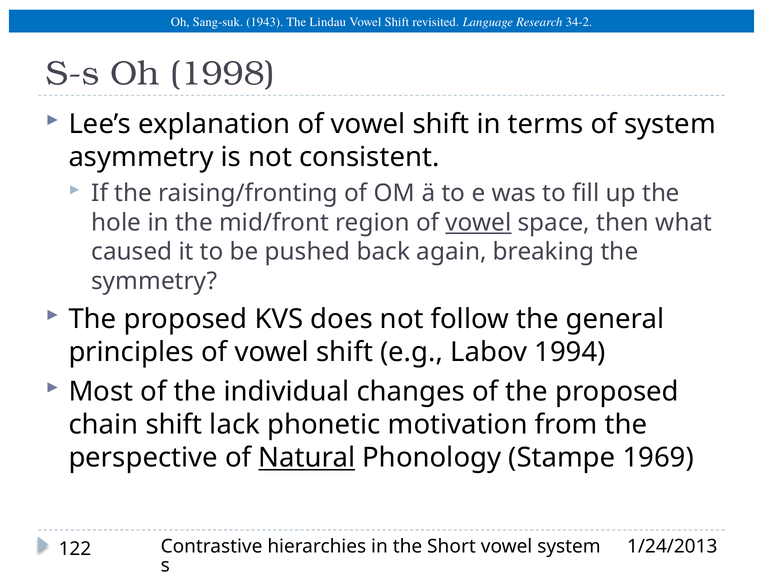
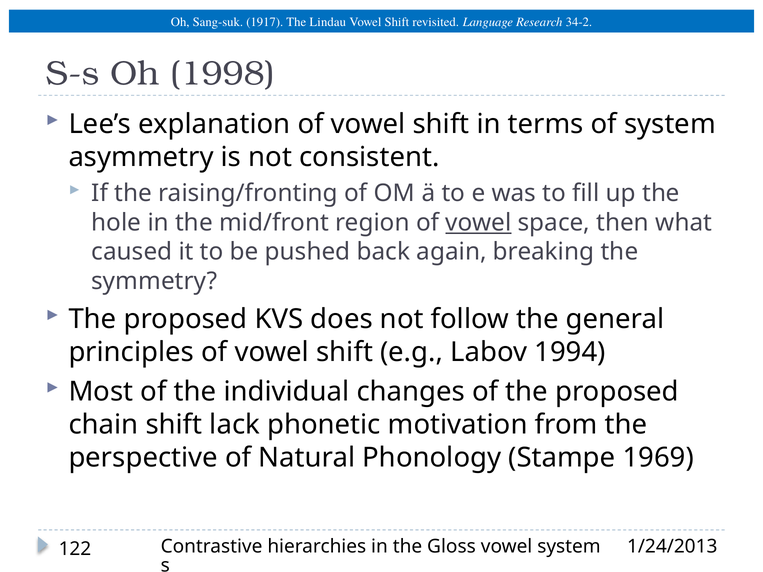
1943: 1943 -> 1917
Natural underline: present -> none
Short: Short -> Gloss
